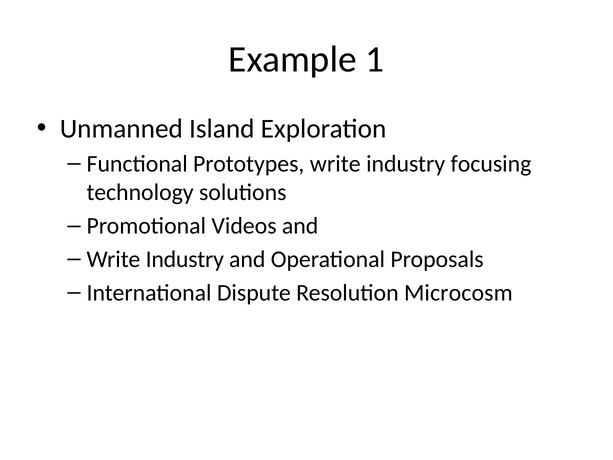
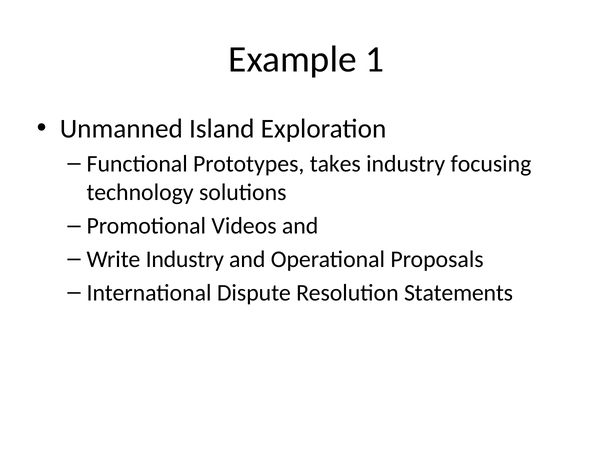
Prototypes write: write -> takes
Microcosm: Microcosm -> Statements
